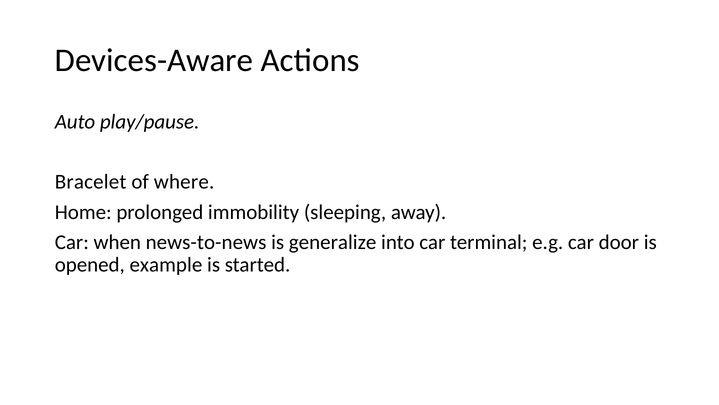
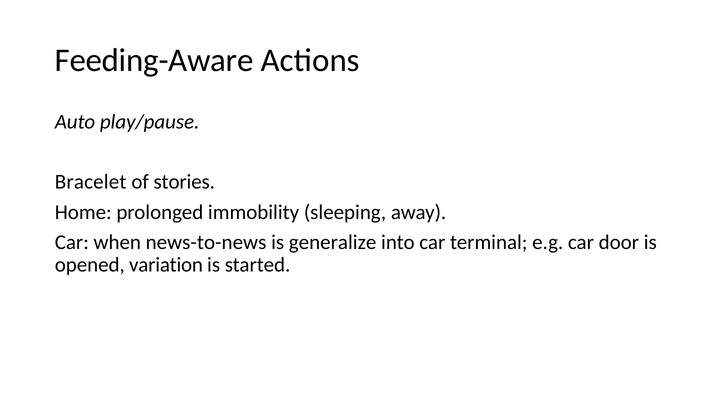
Devices-Aware: Devices-Aware -> Feeding-Aware
where: where -> stories
example: example -> variation
